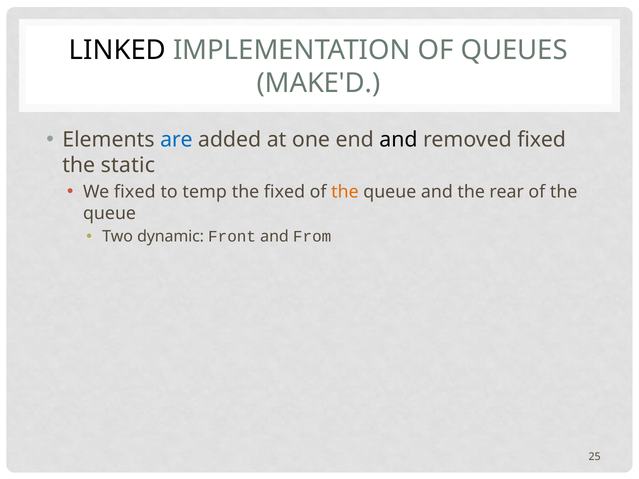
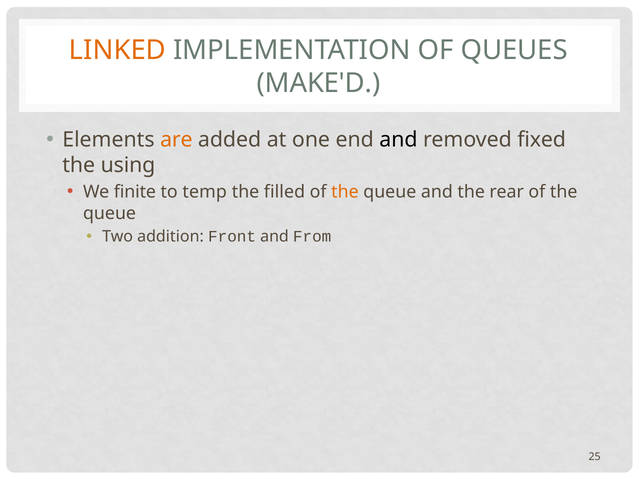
LINKED colour: black -> orange
are colour: blue -> orange
static: static -> using
We fixed: fixed -> finite
the fixed: fixed -> filled
dynamic: dynamic -> addition
